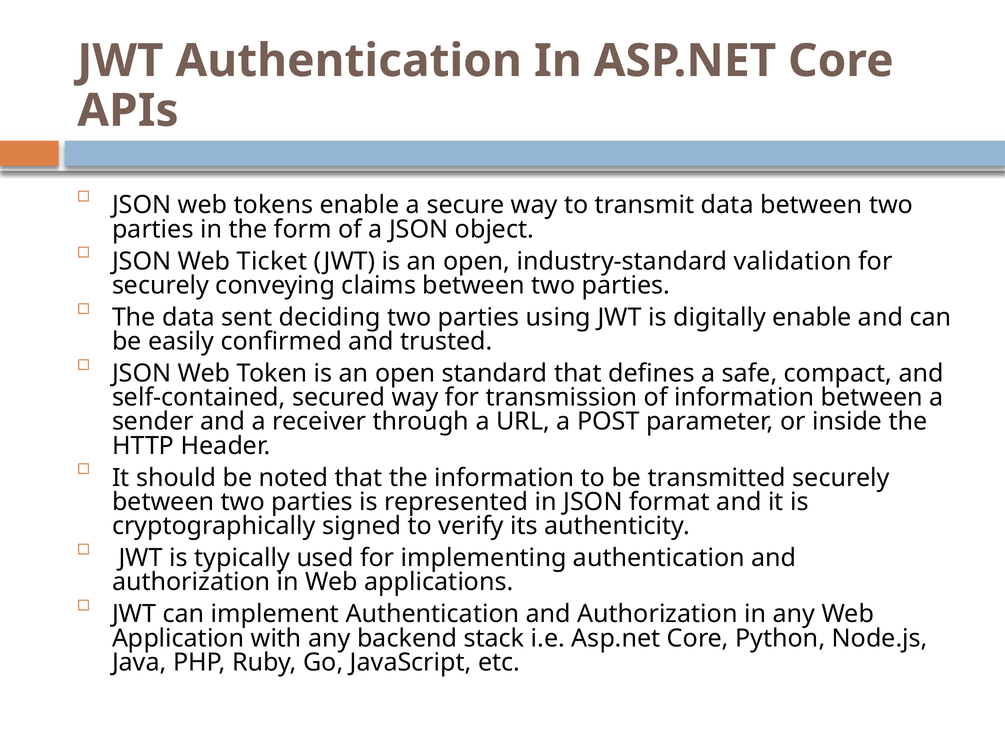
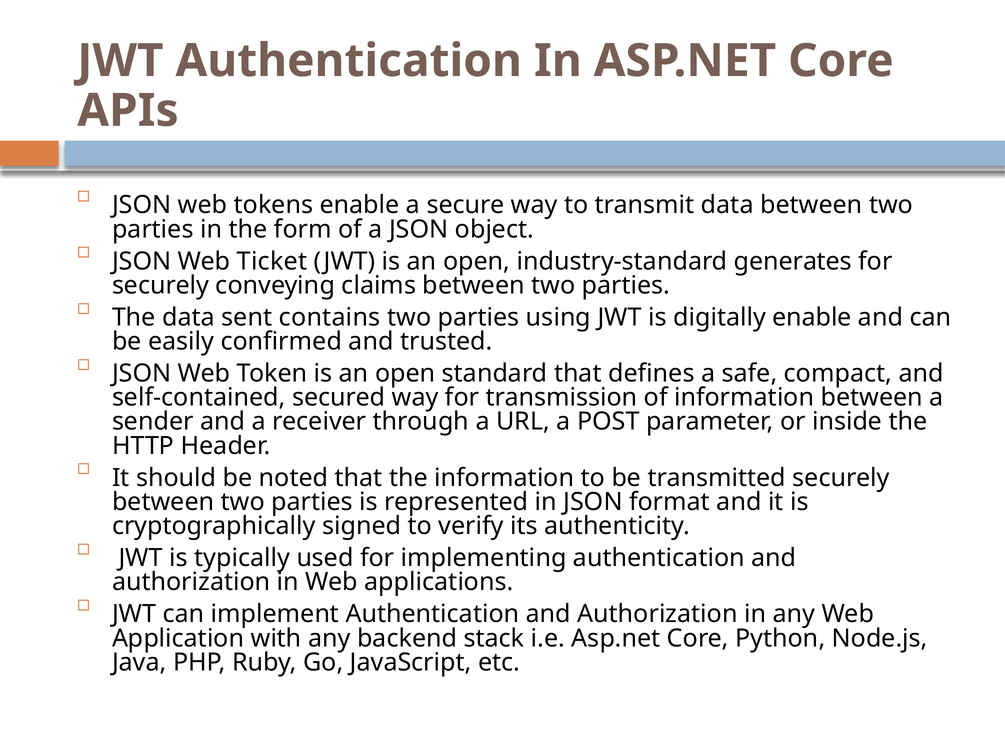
validation: validation -> generates
deciding: deciding -> contains
